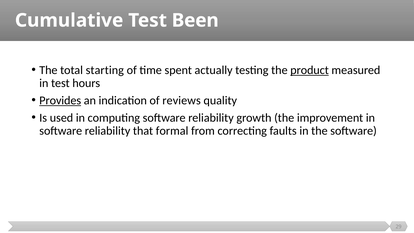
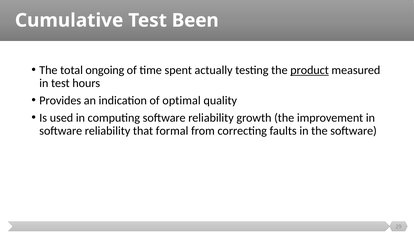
starting: starting -> ongoing
Provides underline: present -> none
reviews: reviews -> optimal
